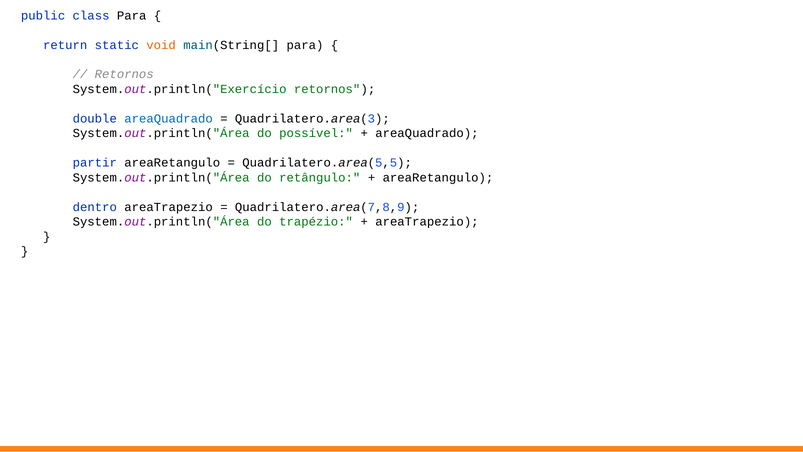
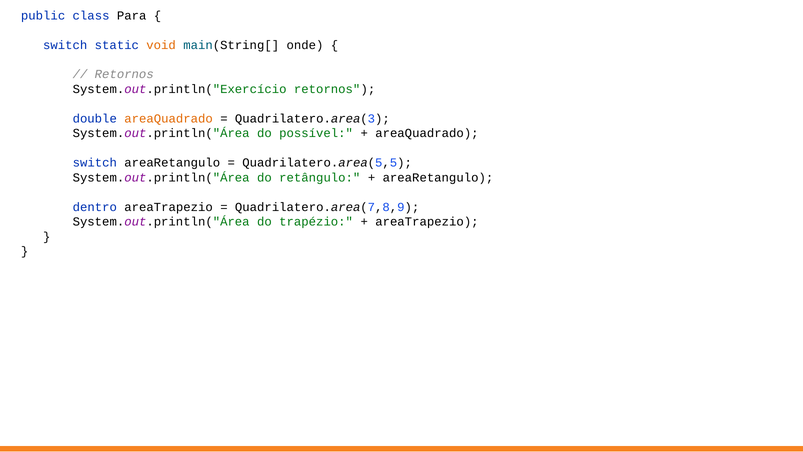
return at (65, 45): return -> switch
main(String[ para: para -> onde
areaQuadrado at (169, 119) colour: blue -> orange
partir at (95, 163): partir -> switch
